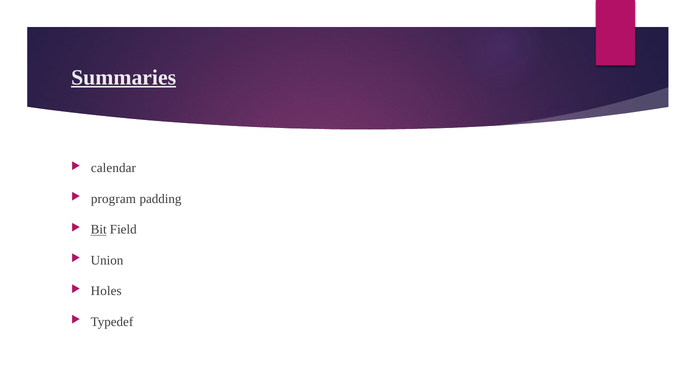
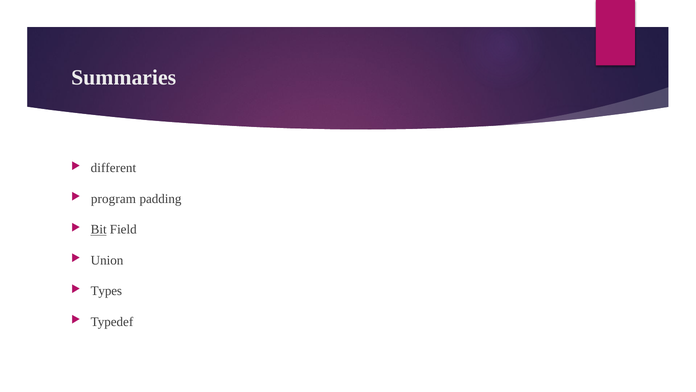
Summaries underline: present -> none
calendar: calendar -> different
Holes: Holes -> Types
